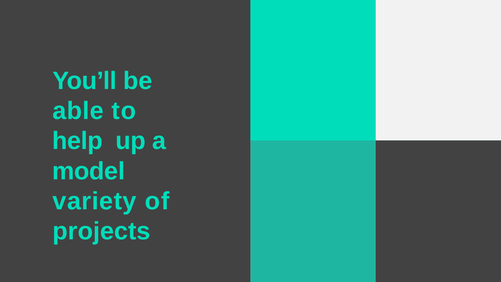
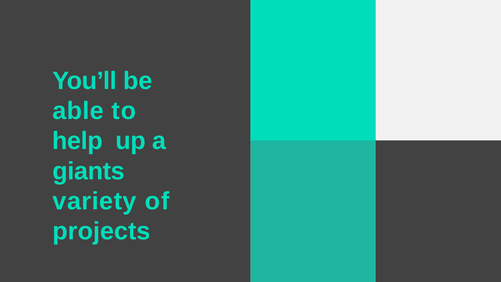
model: model -> giants
